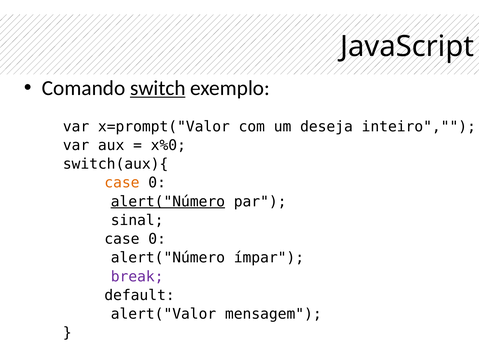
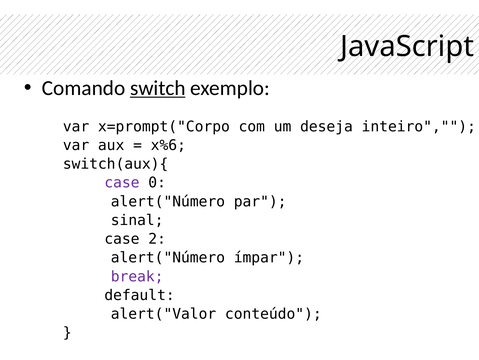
x=prompt("Valor: x=prompt("Valor -> x=prompt("Corpo
x%0: x%0 -> x%6
case at (122, 182) colour: orange -> purple
alert("Número at (168, 201) underline: present -> none
0 at (157, 239): 0 -> 2
mensagem: mensagem -> conteúdo
